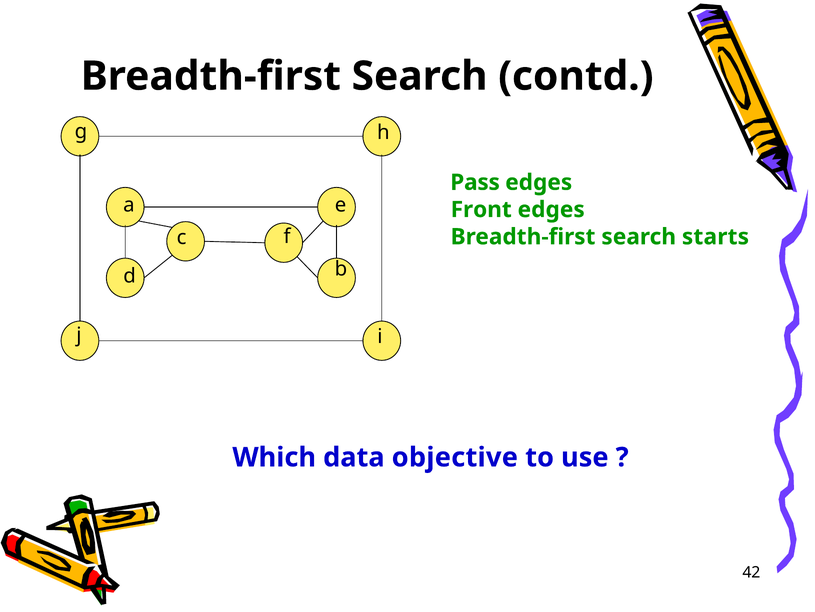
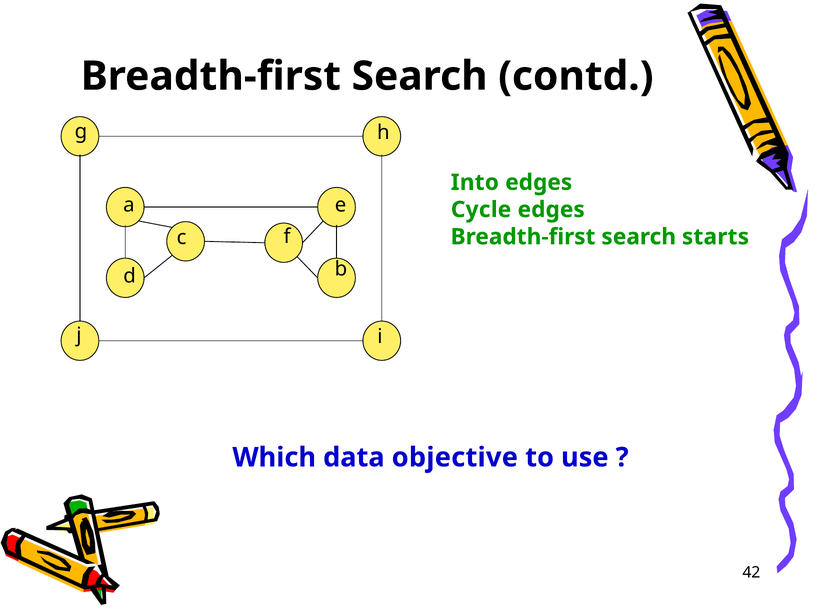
Pass: Pass -> Into
Front: Front -> Cycle
